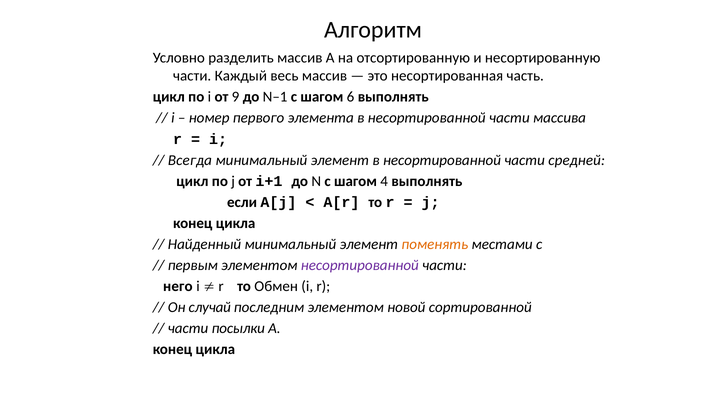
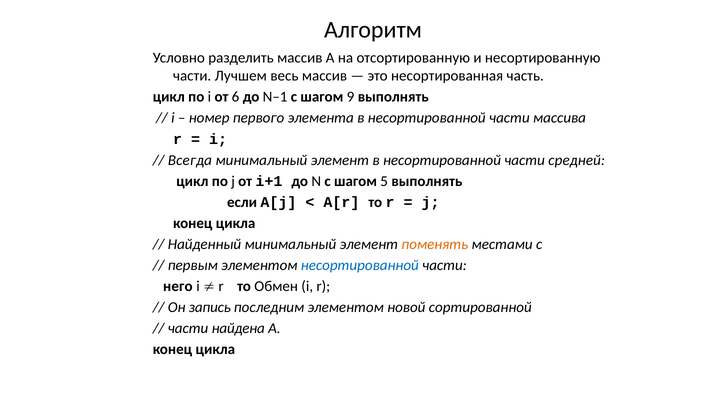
Каждый: Каждый -> Лучшем
9: 9 -> 6
6: 6 -> 9
4: 4 -> 5
несортированной at (360, 265) colour: purple -> blue
случай: случай -> запись
посылки: посылки -> найдена
